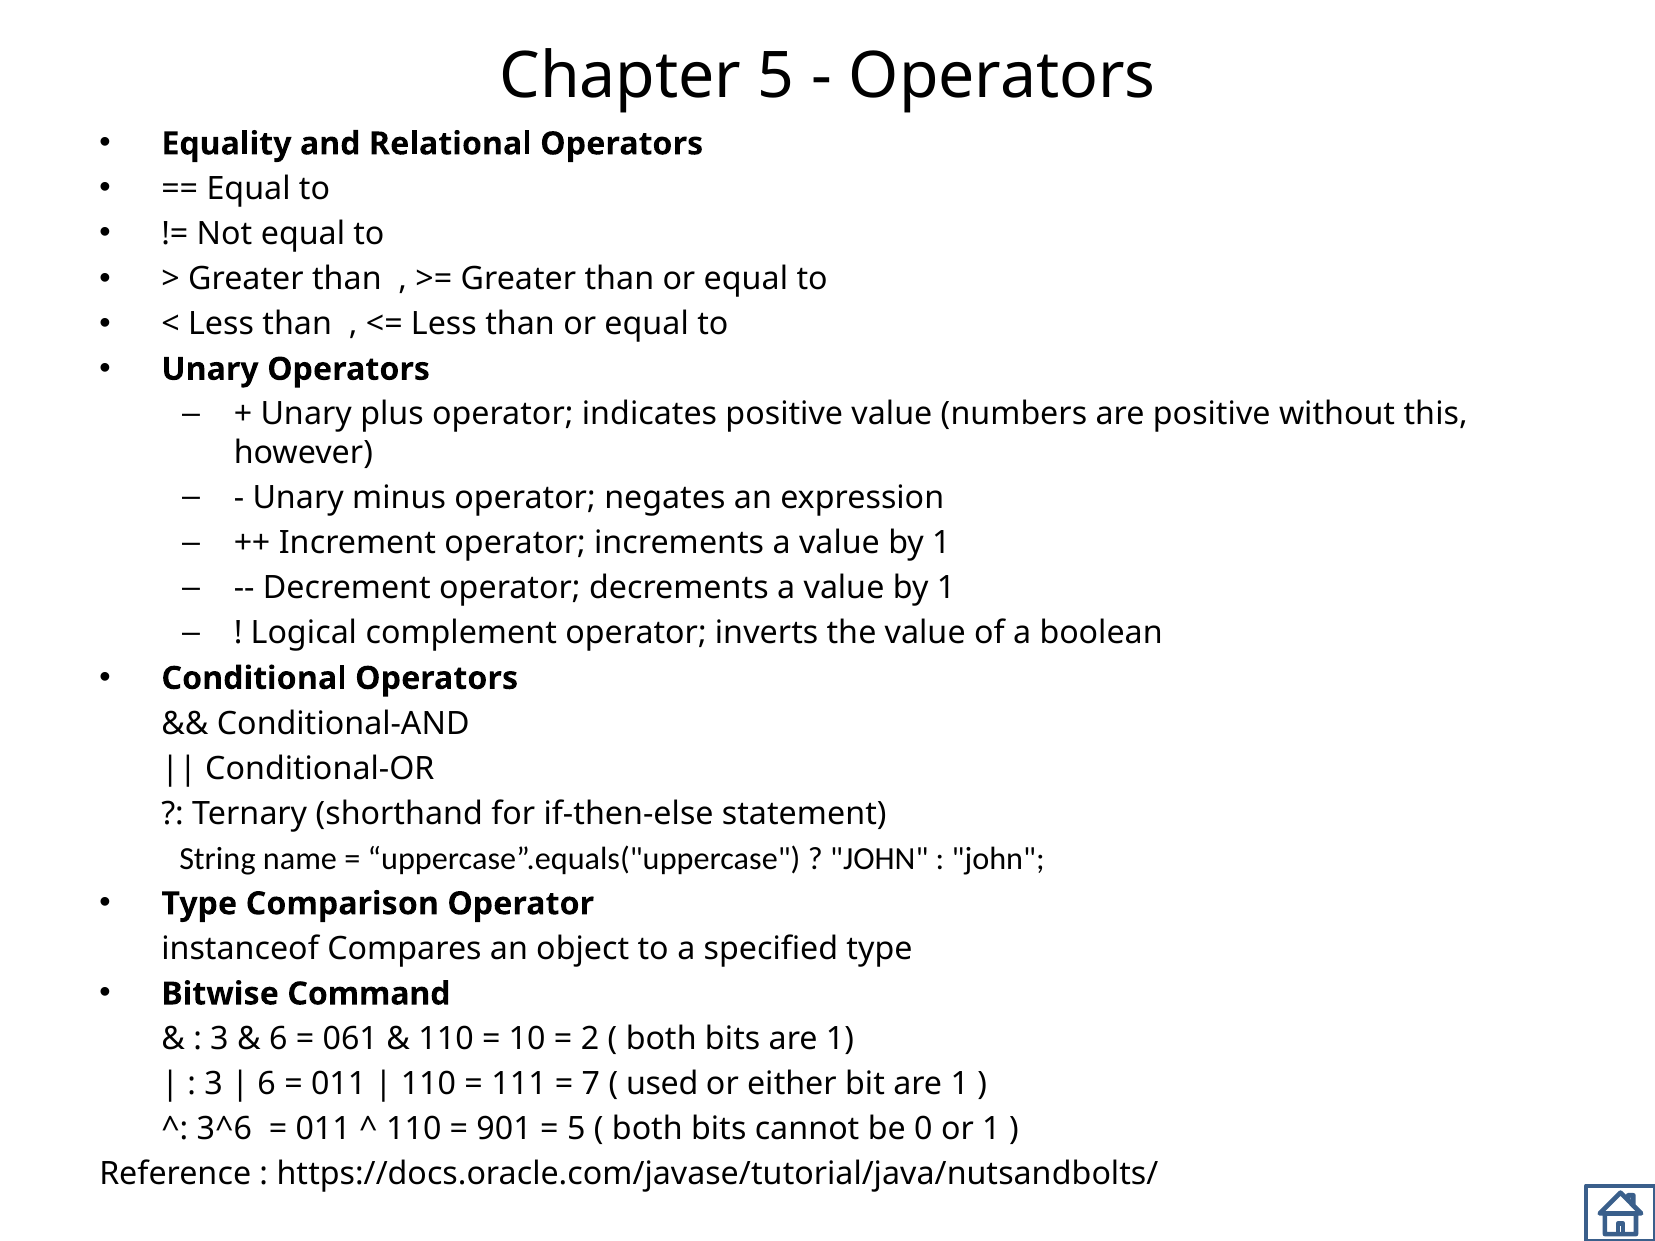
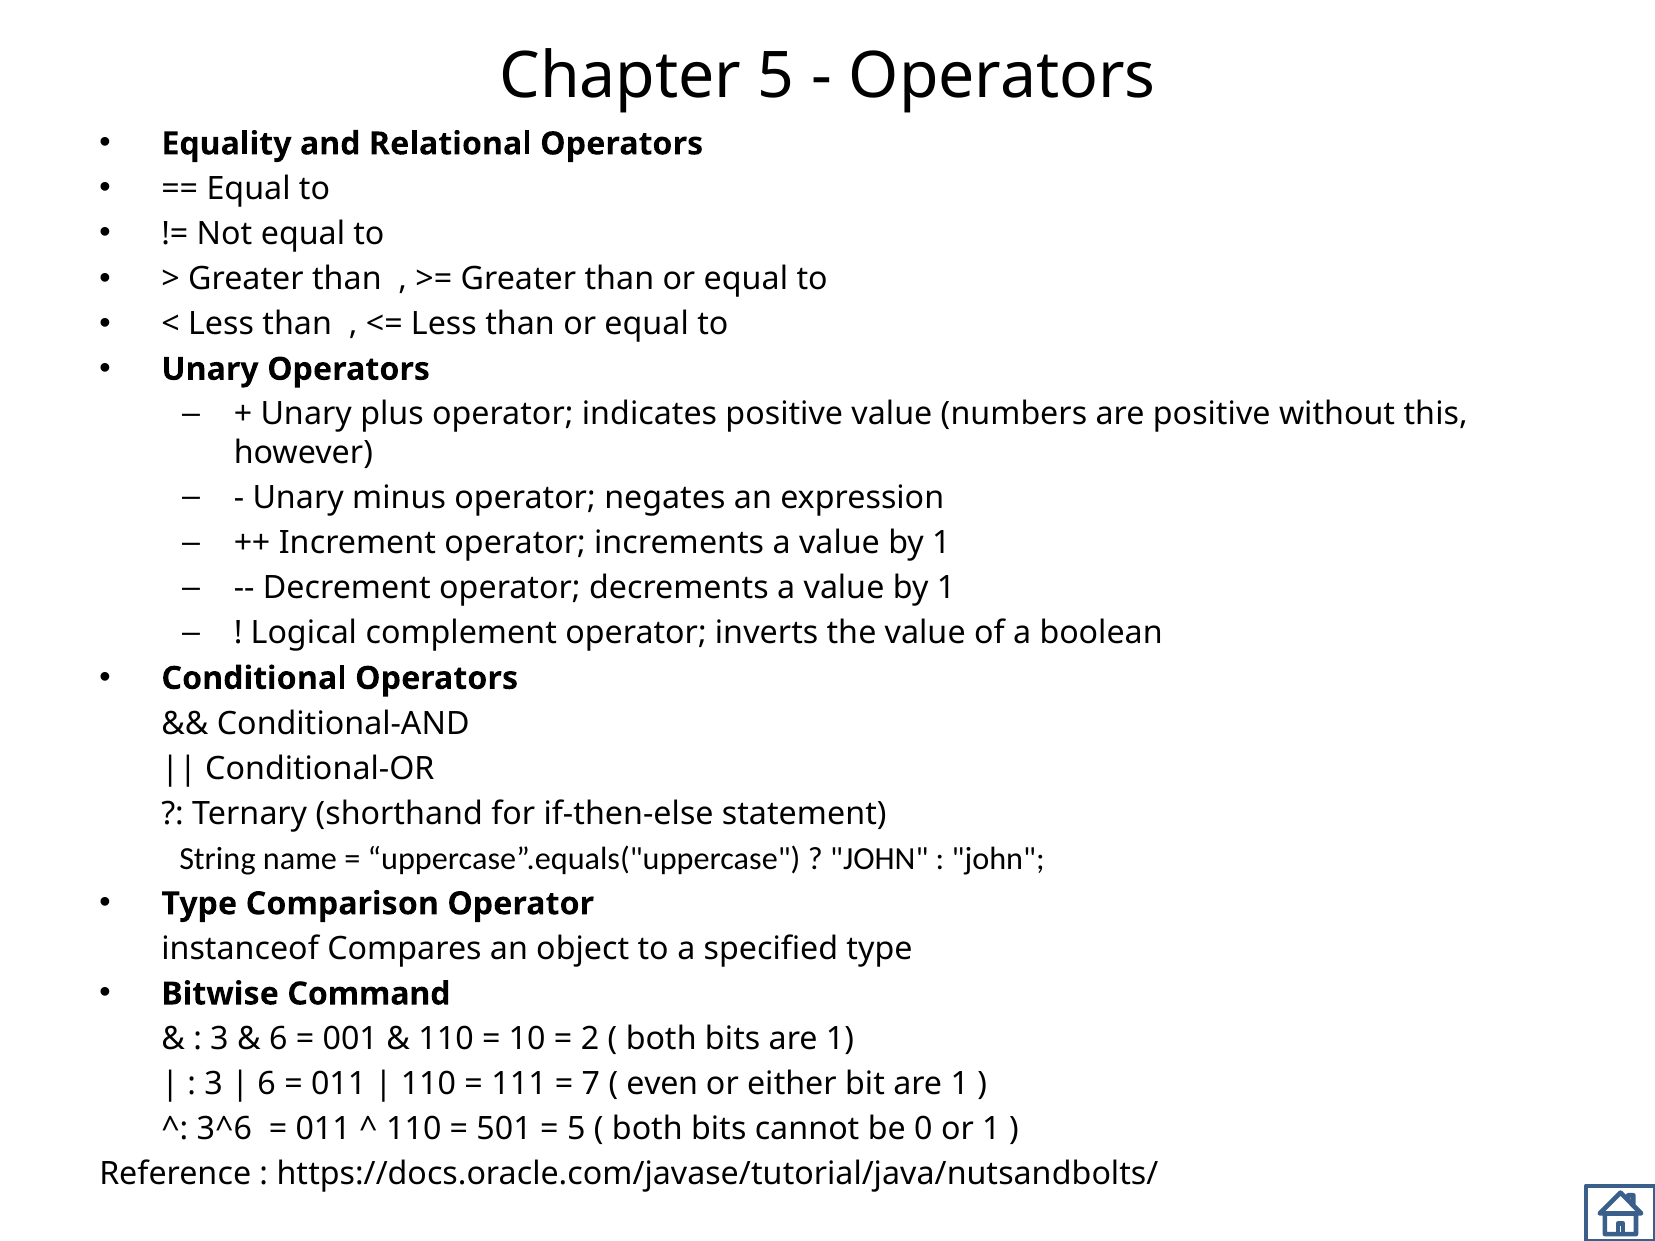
061: 061 -> 001
used: used -> even
901: 901 -> 501
